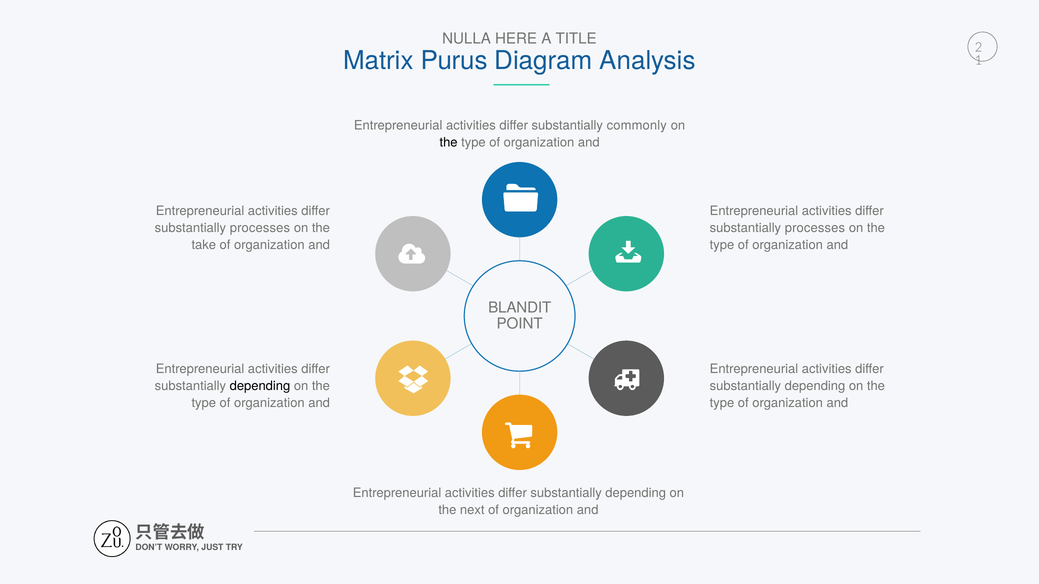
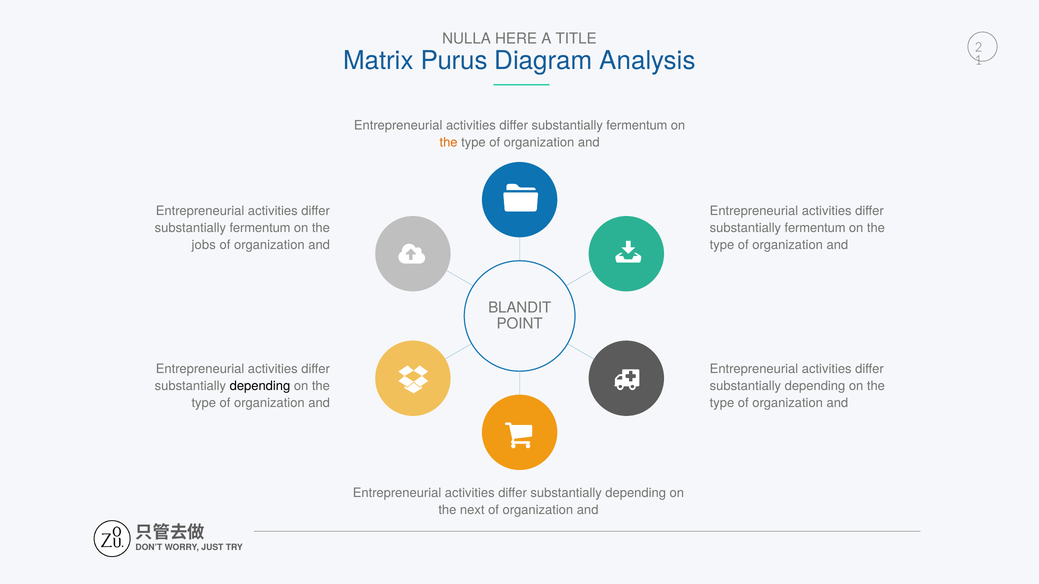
commonly at (637, 126): commonly -> fermentum
the at (449, 143) colour: black -> orange
processes at (260, 228): processes -> fermentum
processes at (815, 228): processes -> fermentum
take: take -> jobs
